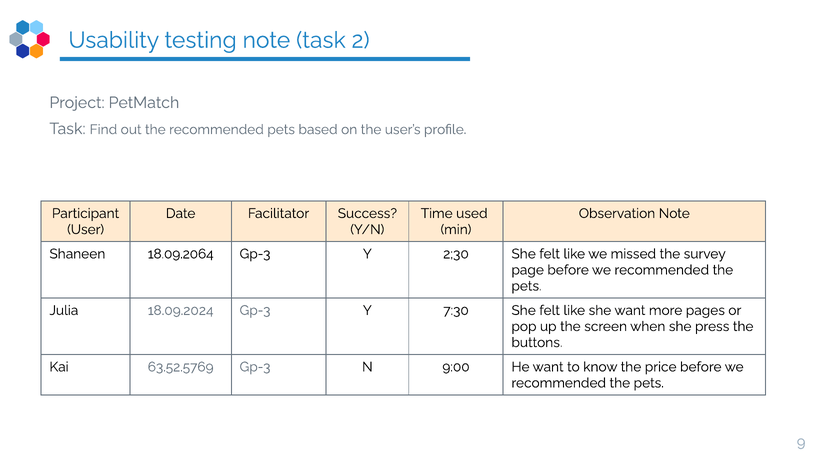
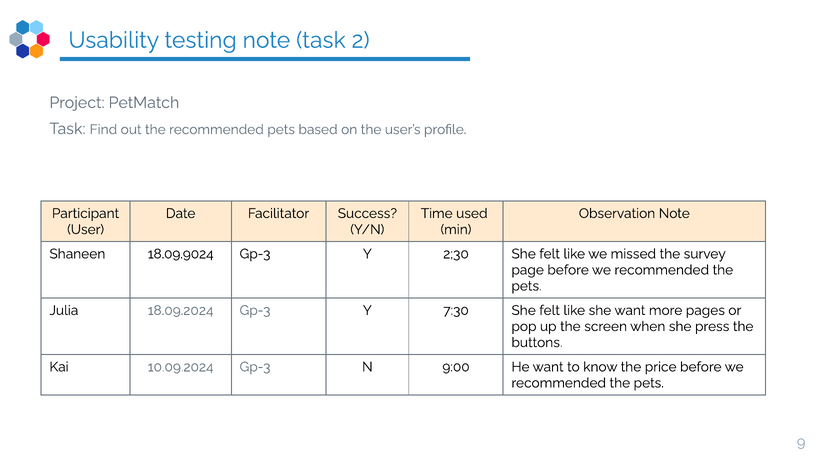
18.09.2064: 18.09.2064 -> 18.09.9024
63.52.5769: 63.52.5769 -> 10.09.2024
